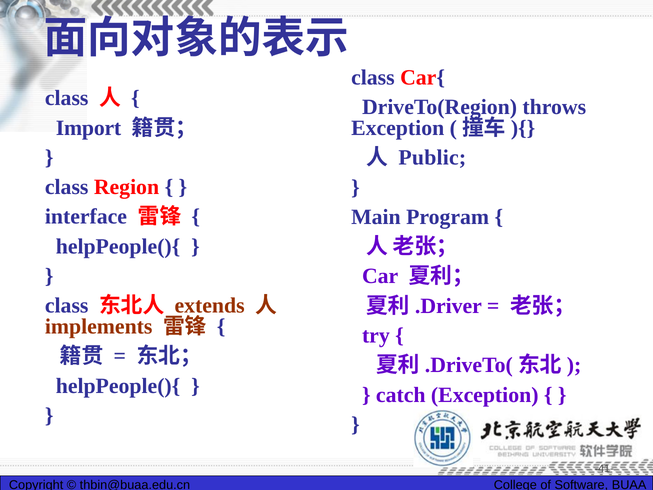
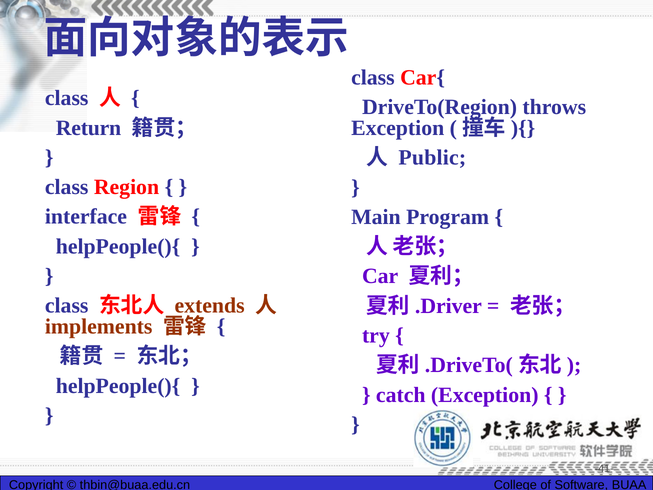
Import: Import -> Return
